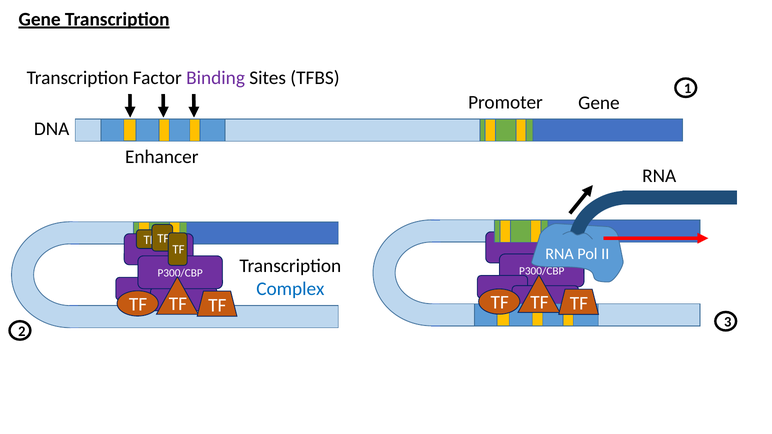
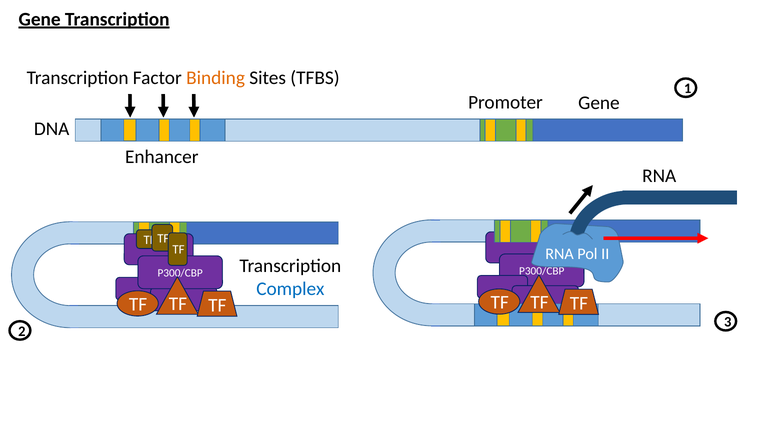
Binding colour: purple -> orange
